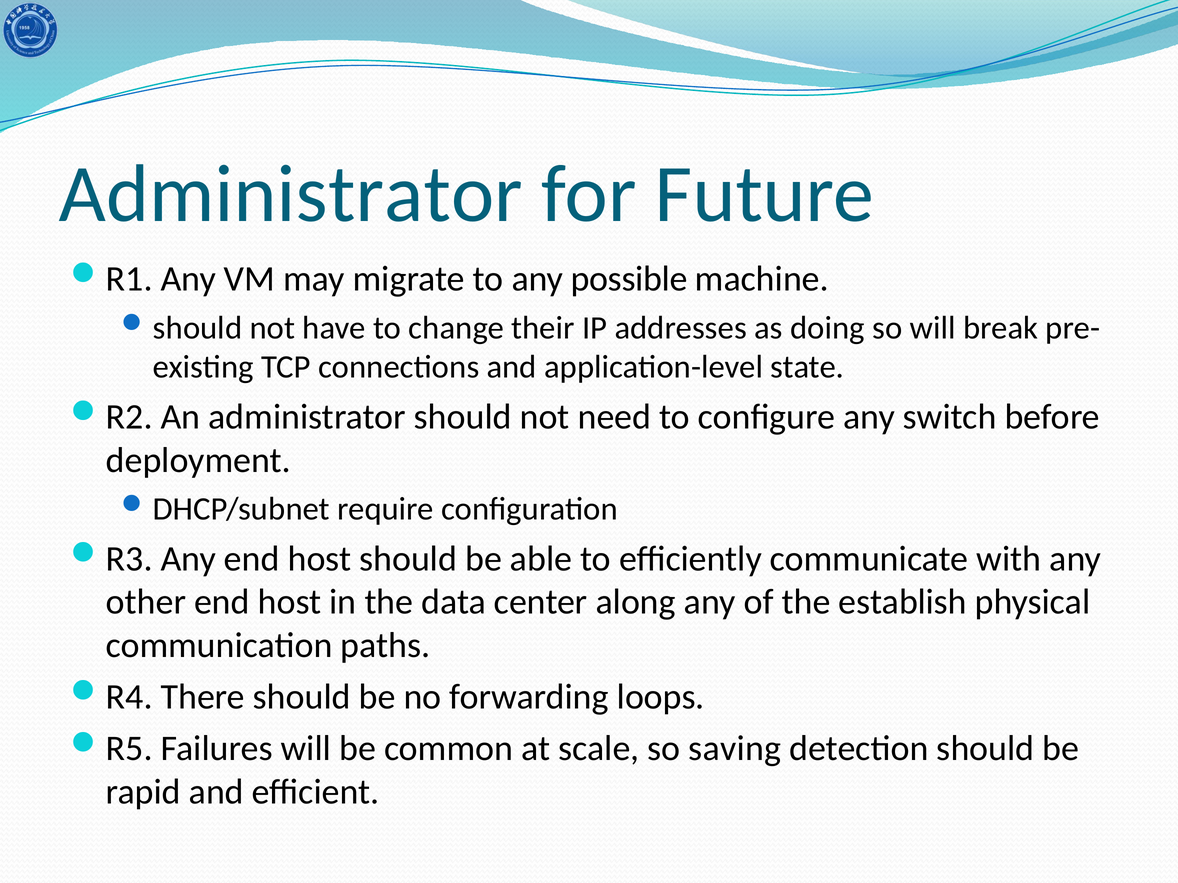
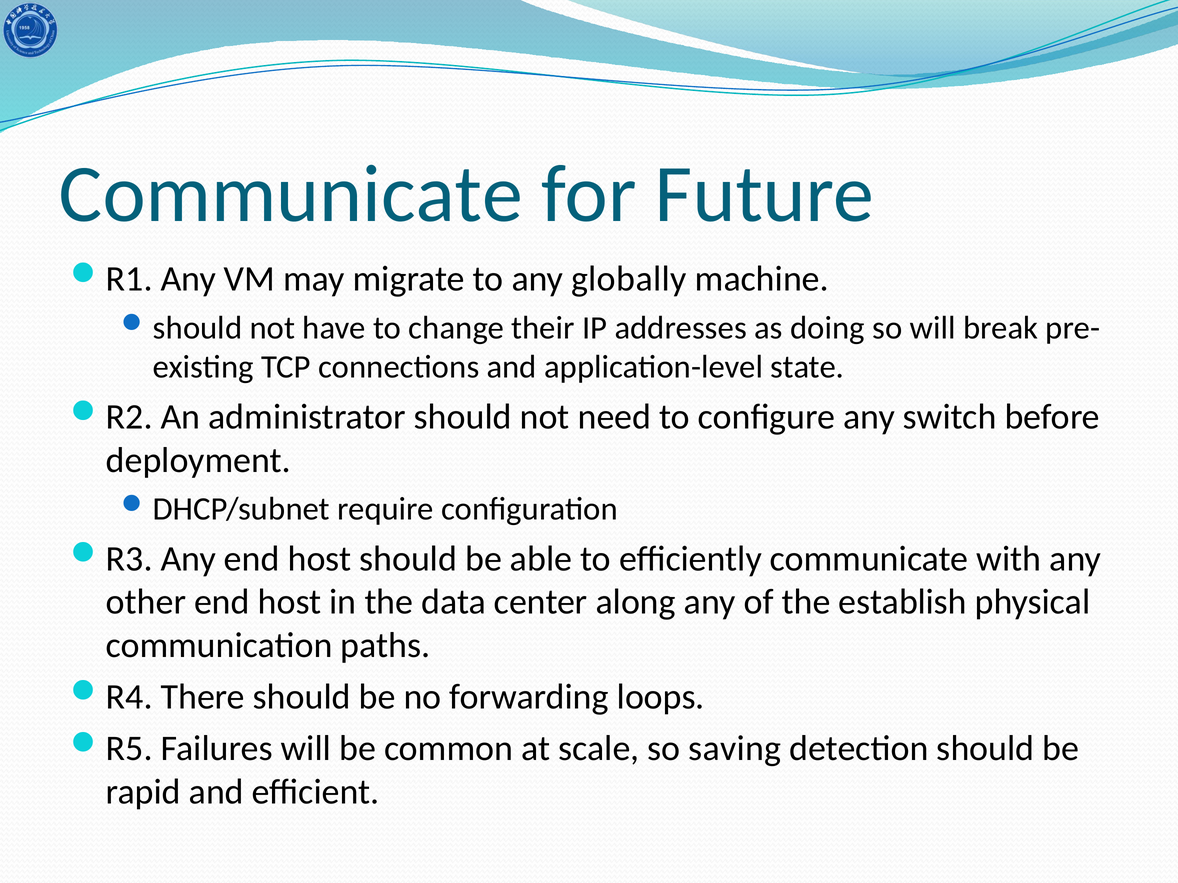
Administrator at (291, 195): Administrator -> Communicate
possible: possible -> globally
